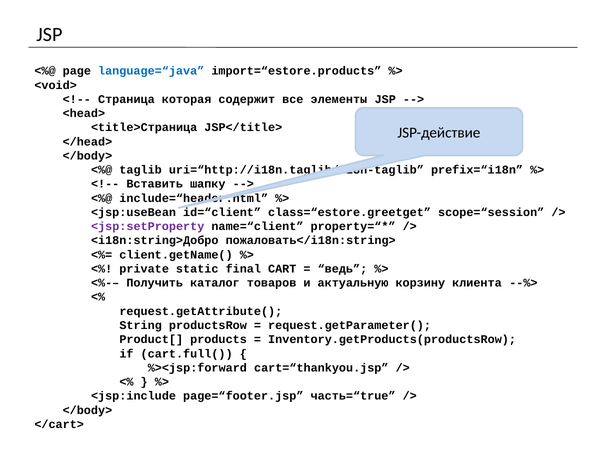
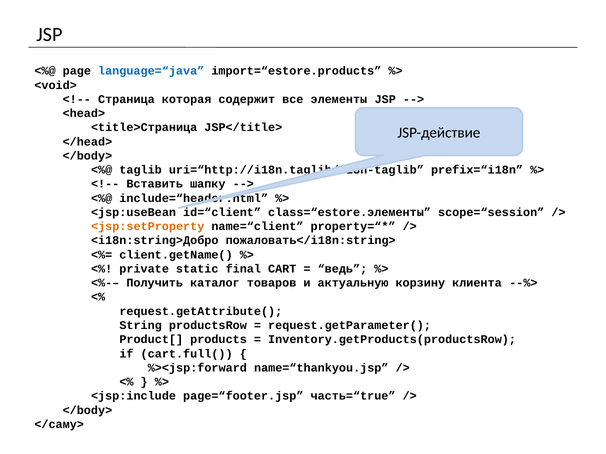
class=“estore.greetget: class=“estore.greetget -> class=“estore.элементы
<jsp:setProperty colour: purple -> orange
cart=“thankyou.jsp: cart=“thankyou.jsp -> name=“thankyou.jsp
</cart>: </cart> -> </саму>
